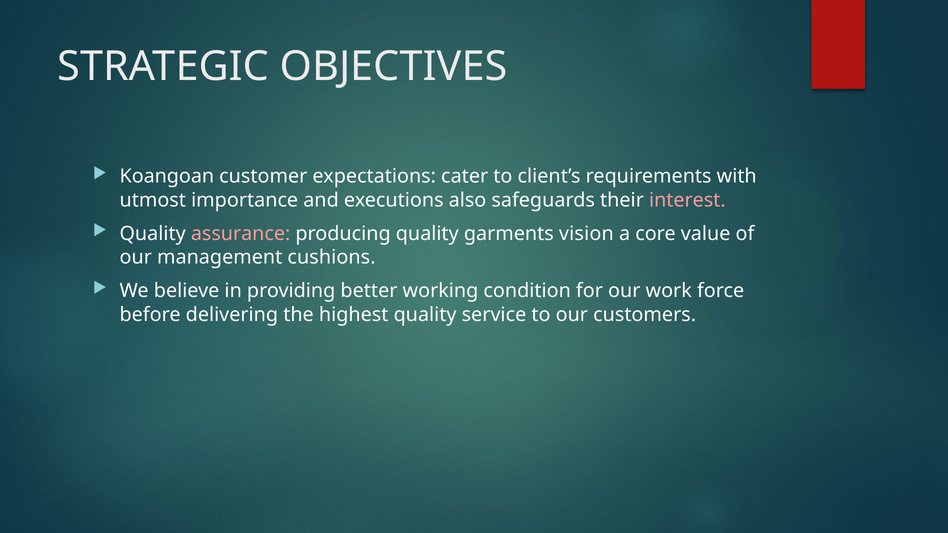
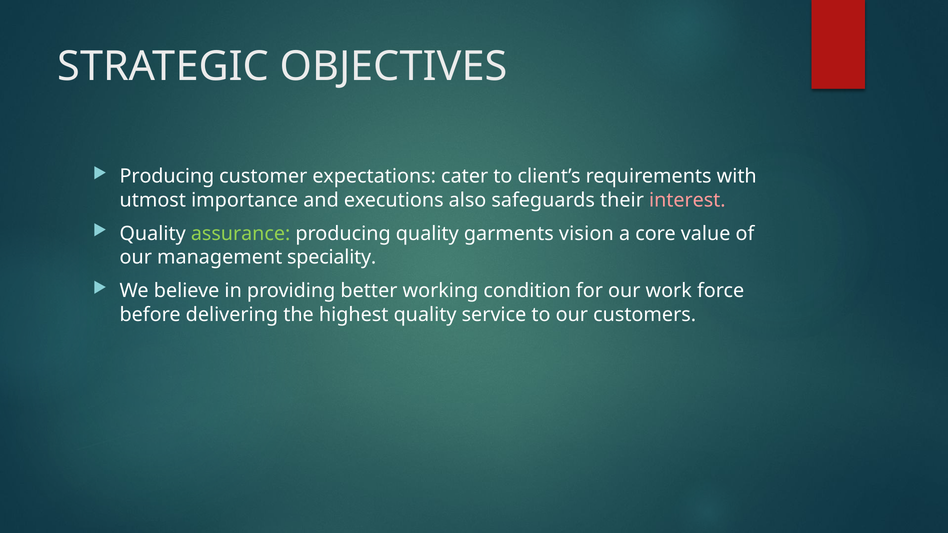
Koangoan at (167, 176): Koangoan -> Producing
assurance colour: pink -> light green
cushions: cushions -> speciality
